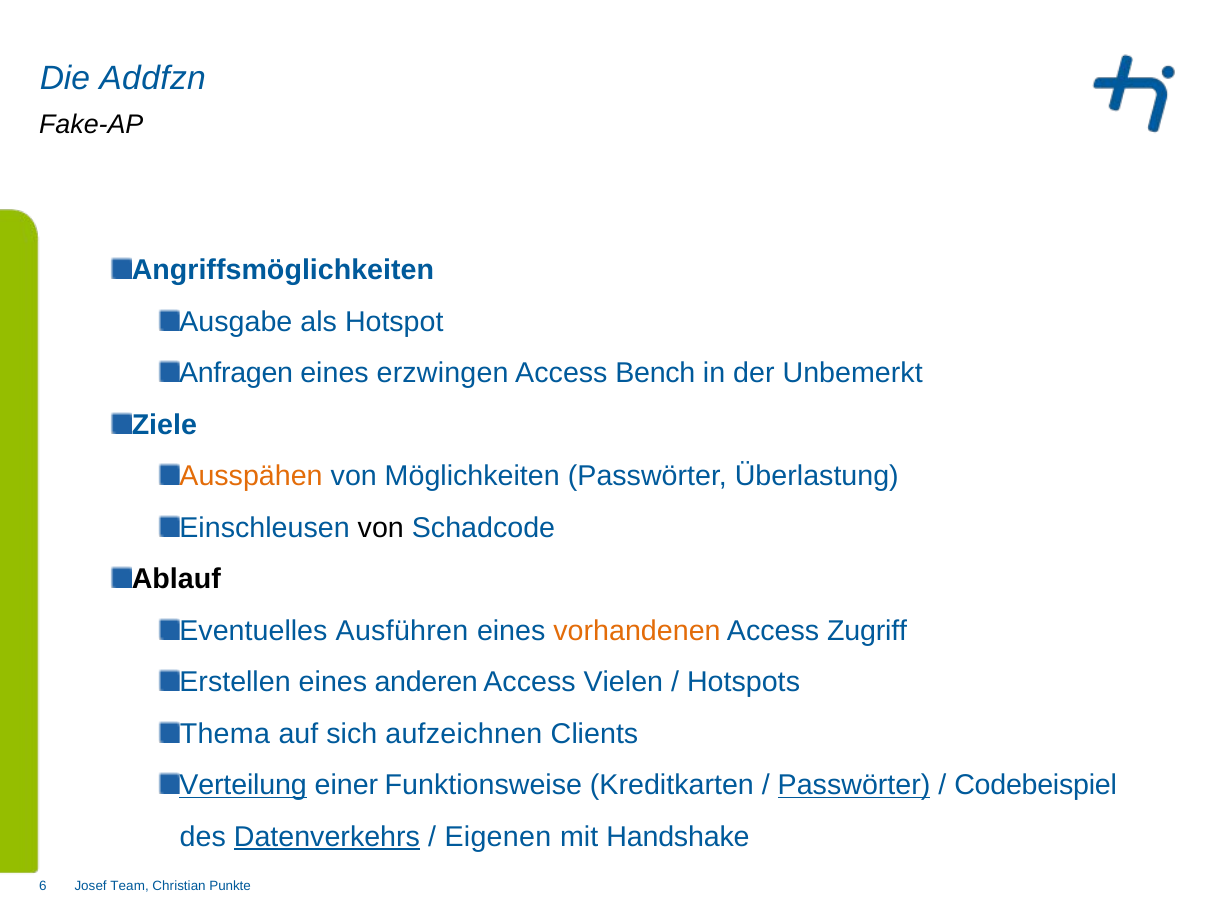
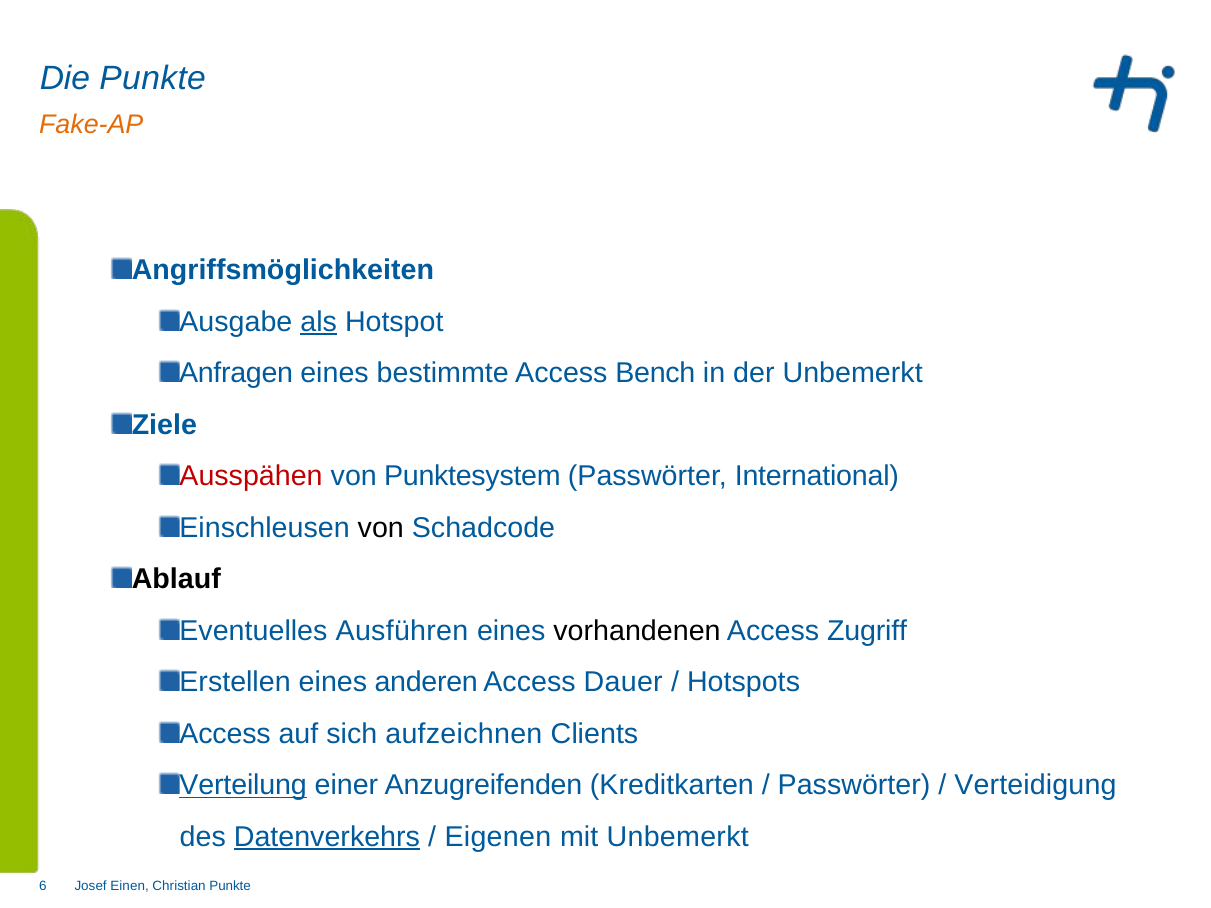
Die Addfzn: Addfzn -> Punkte
Fake-AP colour: black -> orange
als underline: none -> present
erzwingen: erzwingen -> bestimmte
Ausspähen colour: orange -> red
Möglichkeiten: Möglichkeiten -> Punktesystem
Überlastung: Überlastung -> International
vorhandenen colour: orange -> black
Vielen: Vielen -> Dauer
Thema at (225, 734): Thema -> Access
Funktionsweise: Funktionsweise -> Anzugreifenden
Passwörter at (854, 785) underline: present -> none
Codebeispiel: Codebeispiel -> Verteidigung
mit Handshake: Handshake -> Unbemerkt
Team: Team -> Einen
